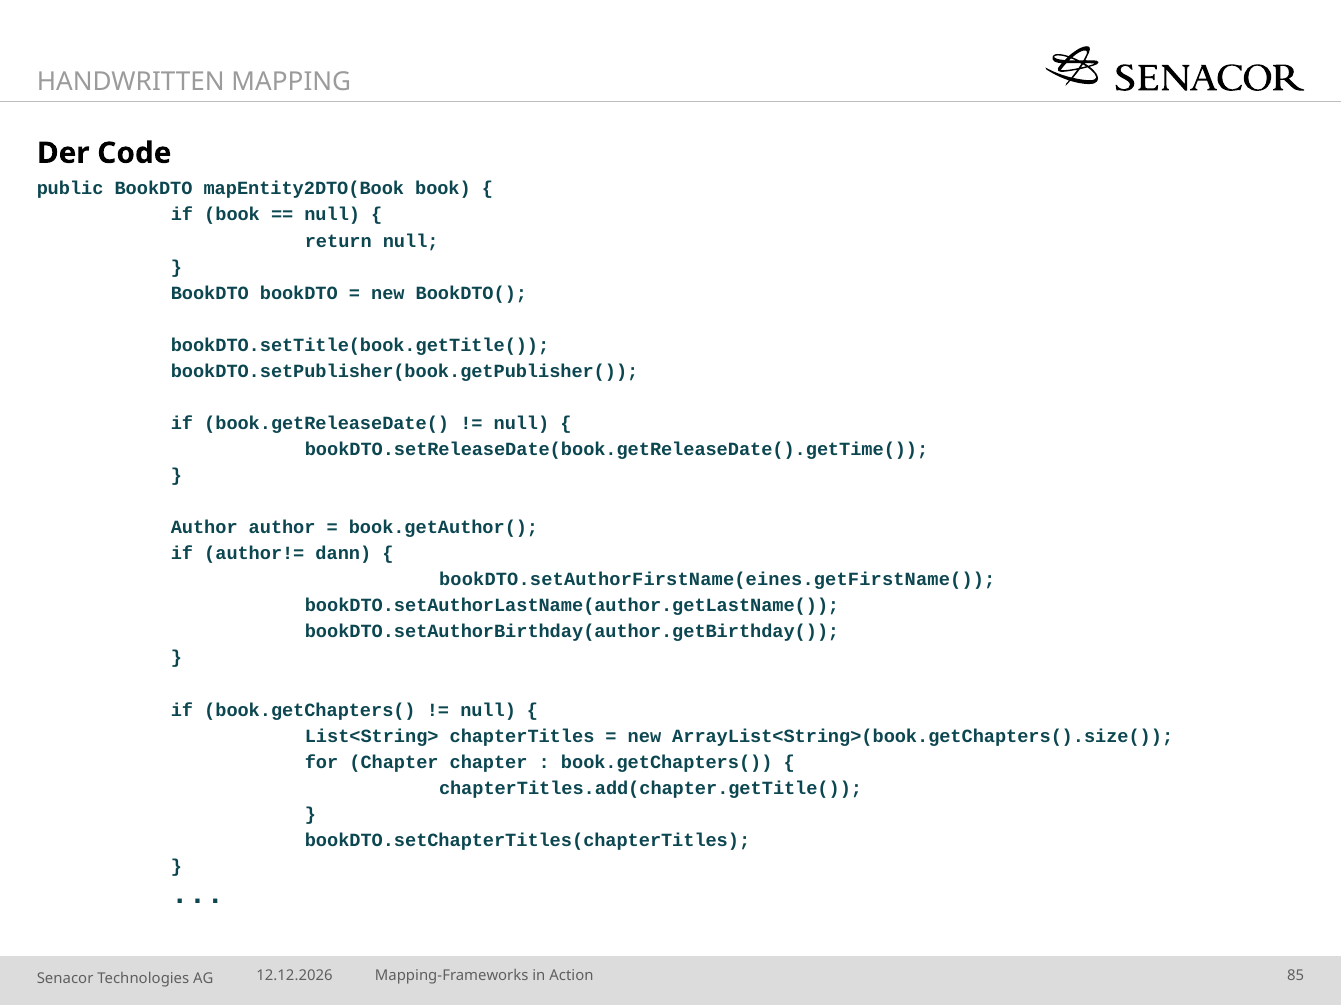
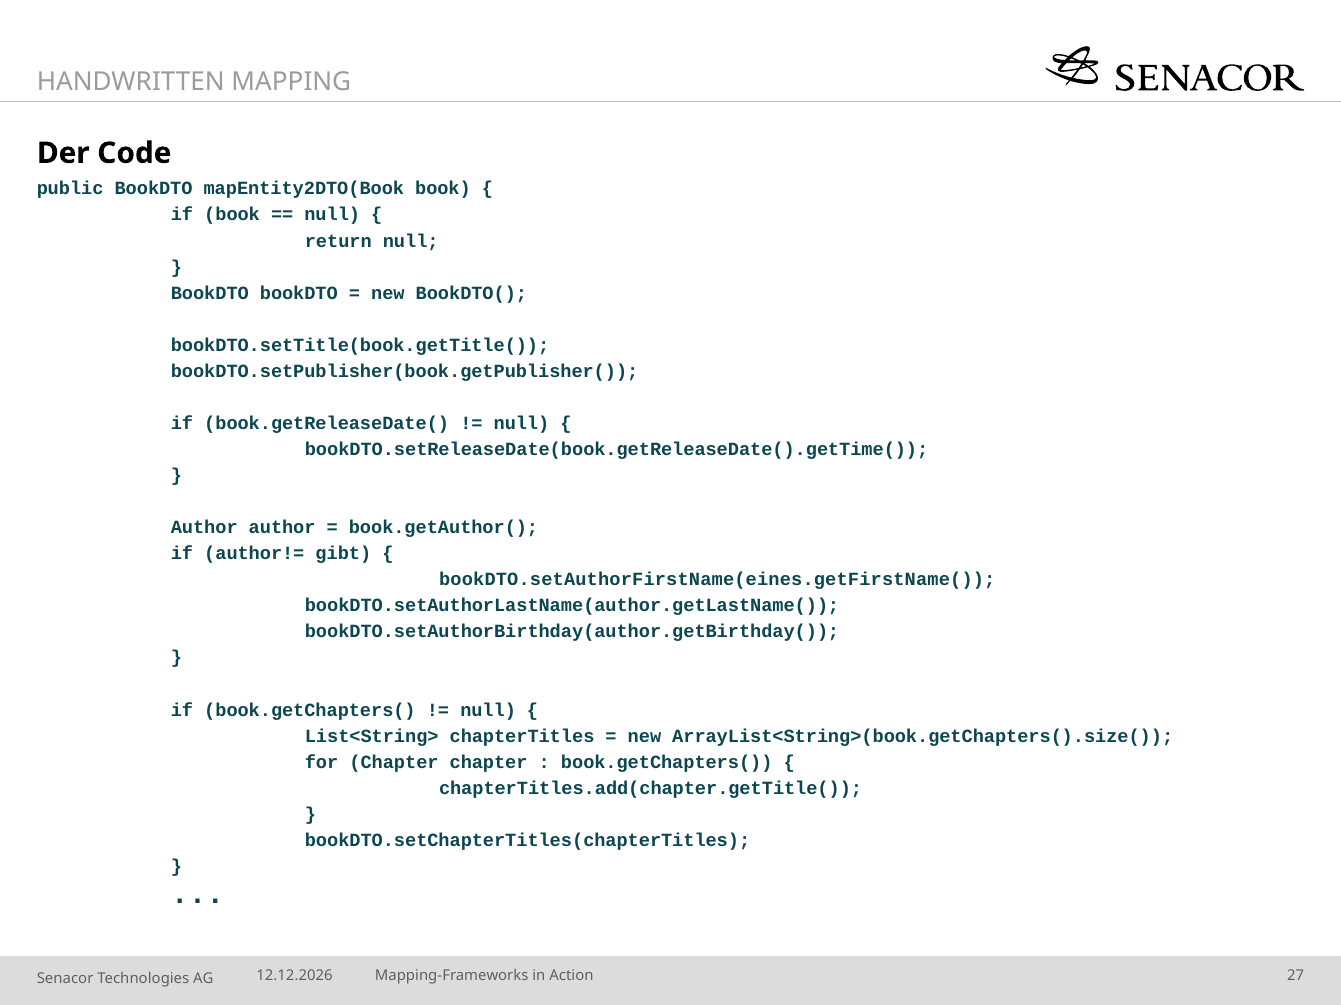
dann: dann -> gibt
85: 85 -> 27
